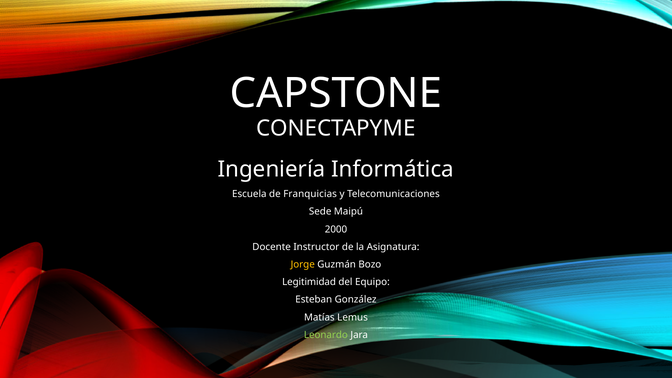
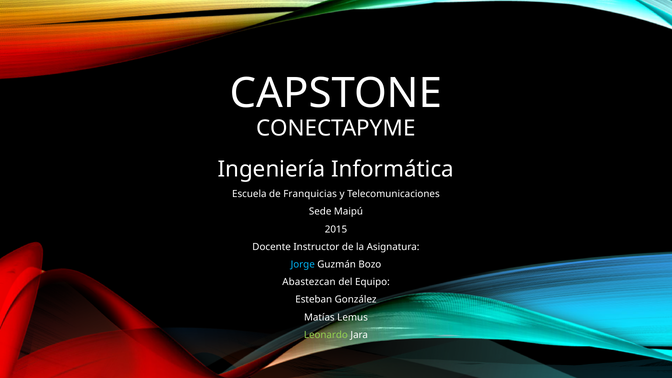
2000: 2000 -> 2015
Jorge colour: yellow -> light blue
Legitimidad: Legitimidad -> Abastezcan
